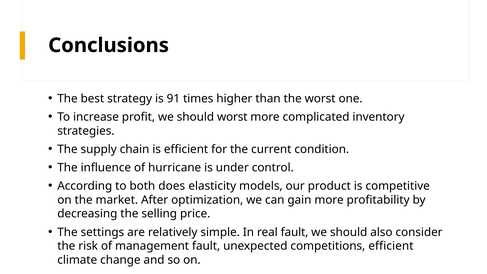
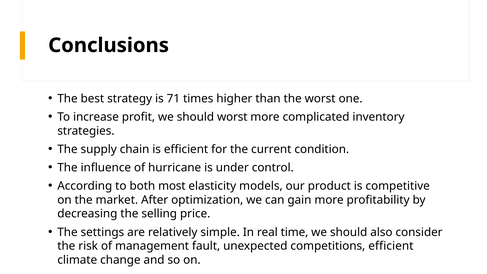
91: 91 -> 71
does: does -> most
real fault: fault -> time
